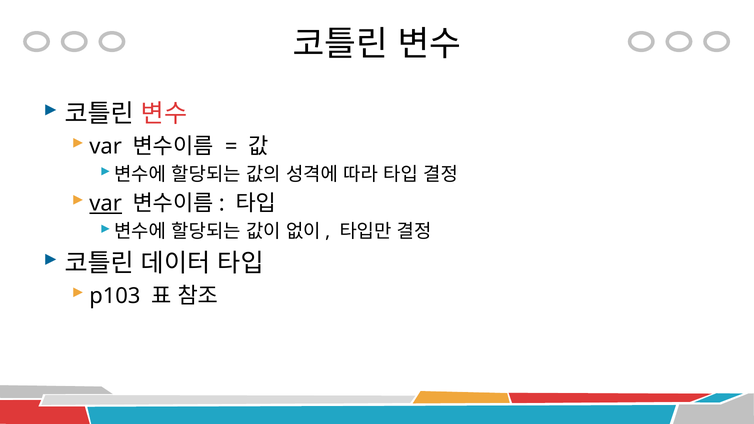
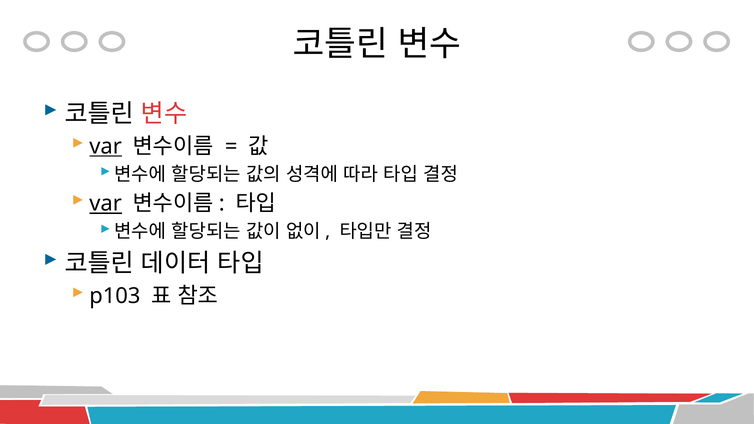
var at (106, 147) underline: none -> present
